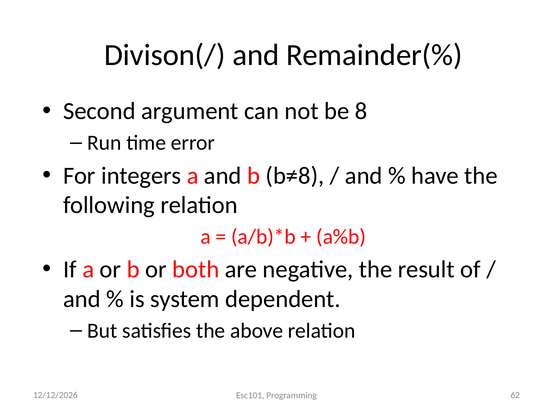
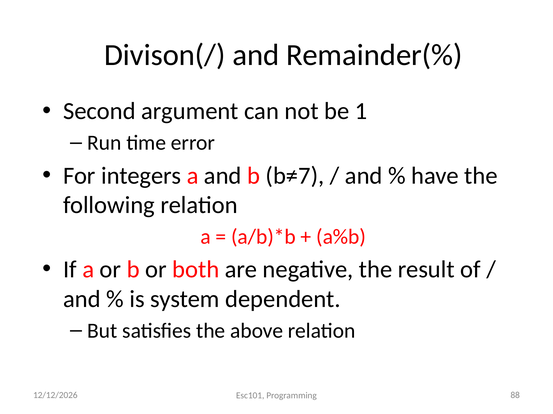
8: 8 -> 1
b≠8: b≠8 -> b≠7
62: 62 -> 88
